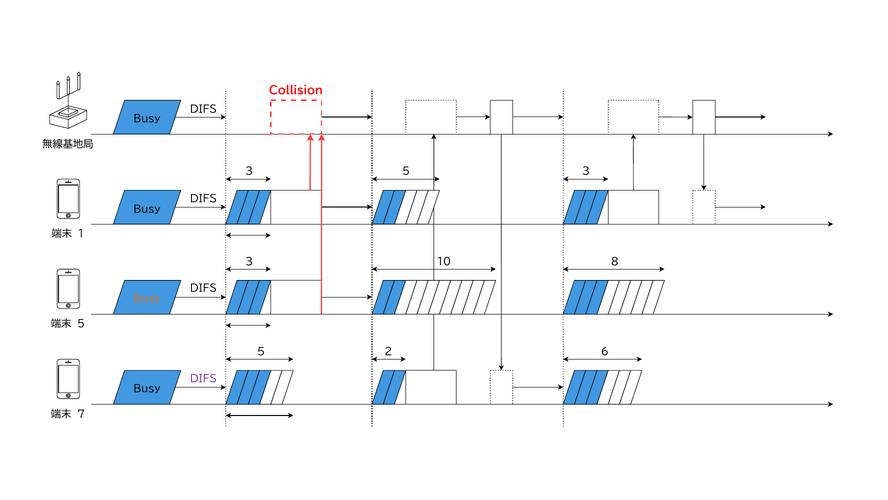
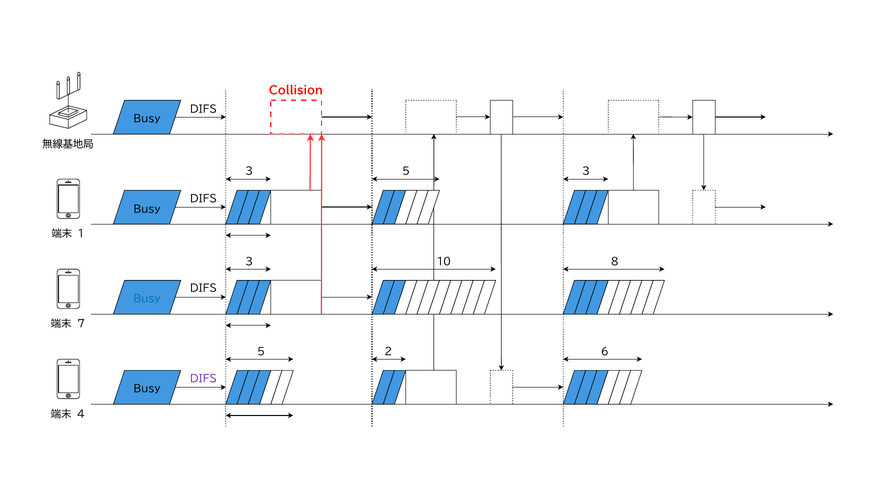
Busy at (147, 299) colour: orange -> blue
5 at (81, 324): 5 -> 7
7: 7 -> 4
